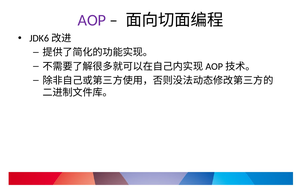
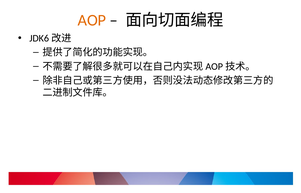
AOP colour: purple -> orange
